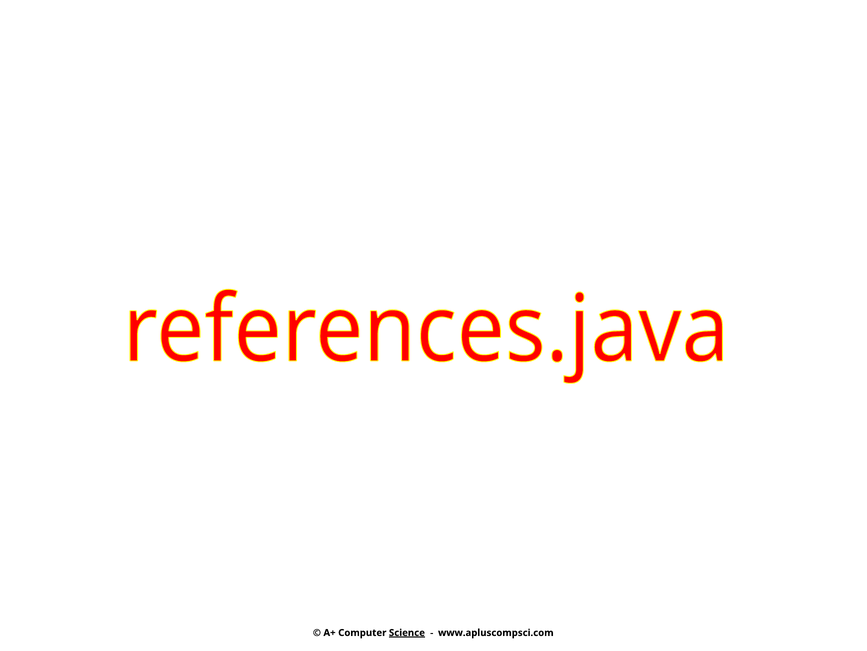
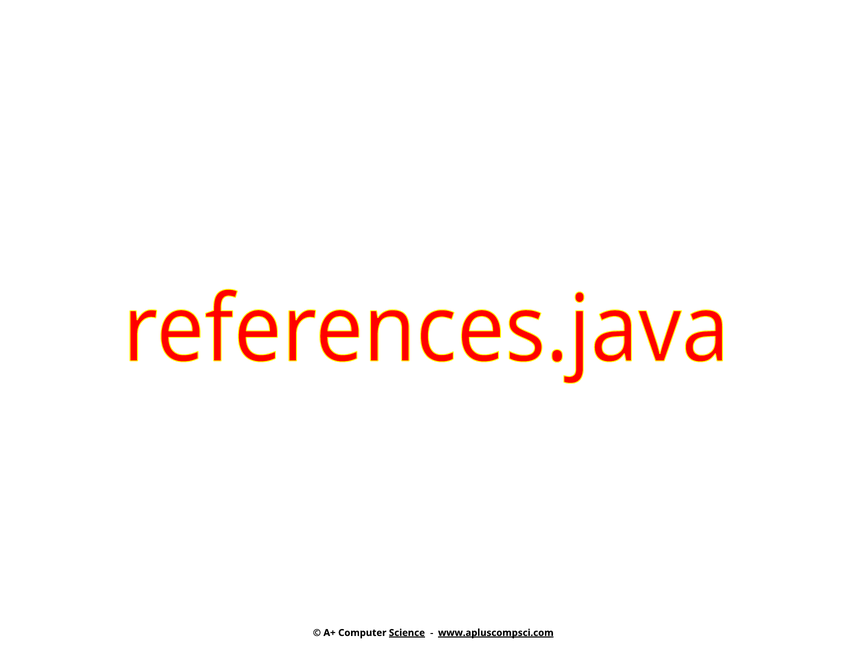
www.apluscompsci.com underline: none -> present
